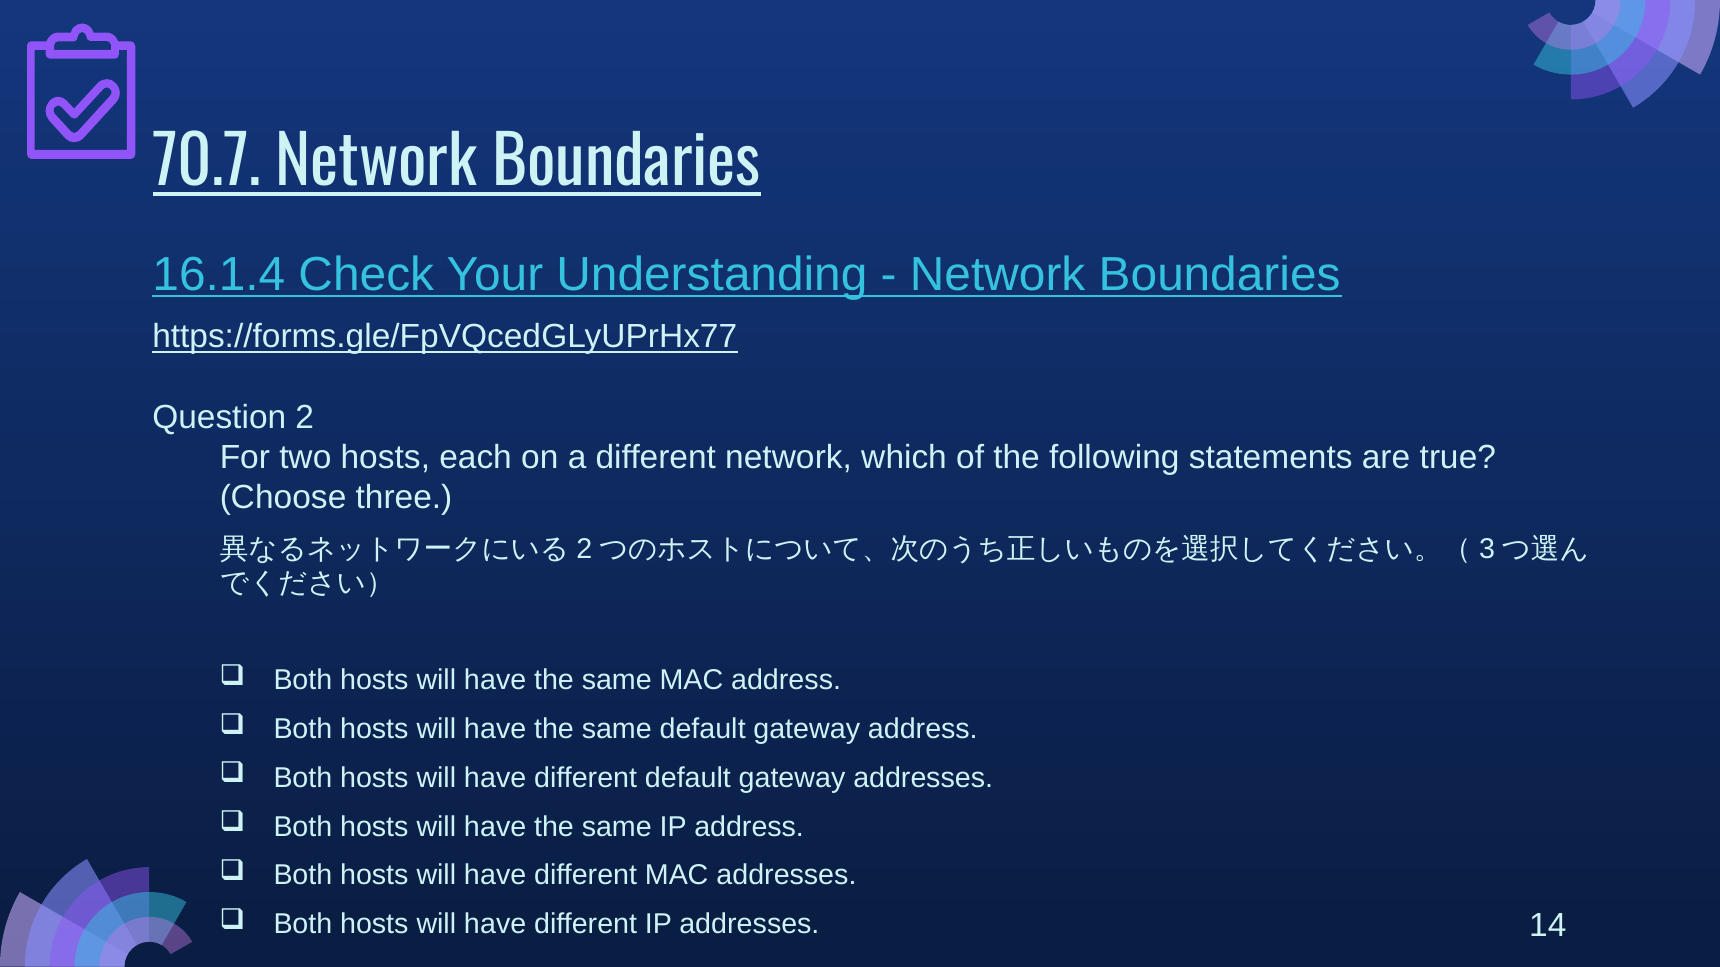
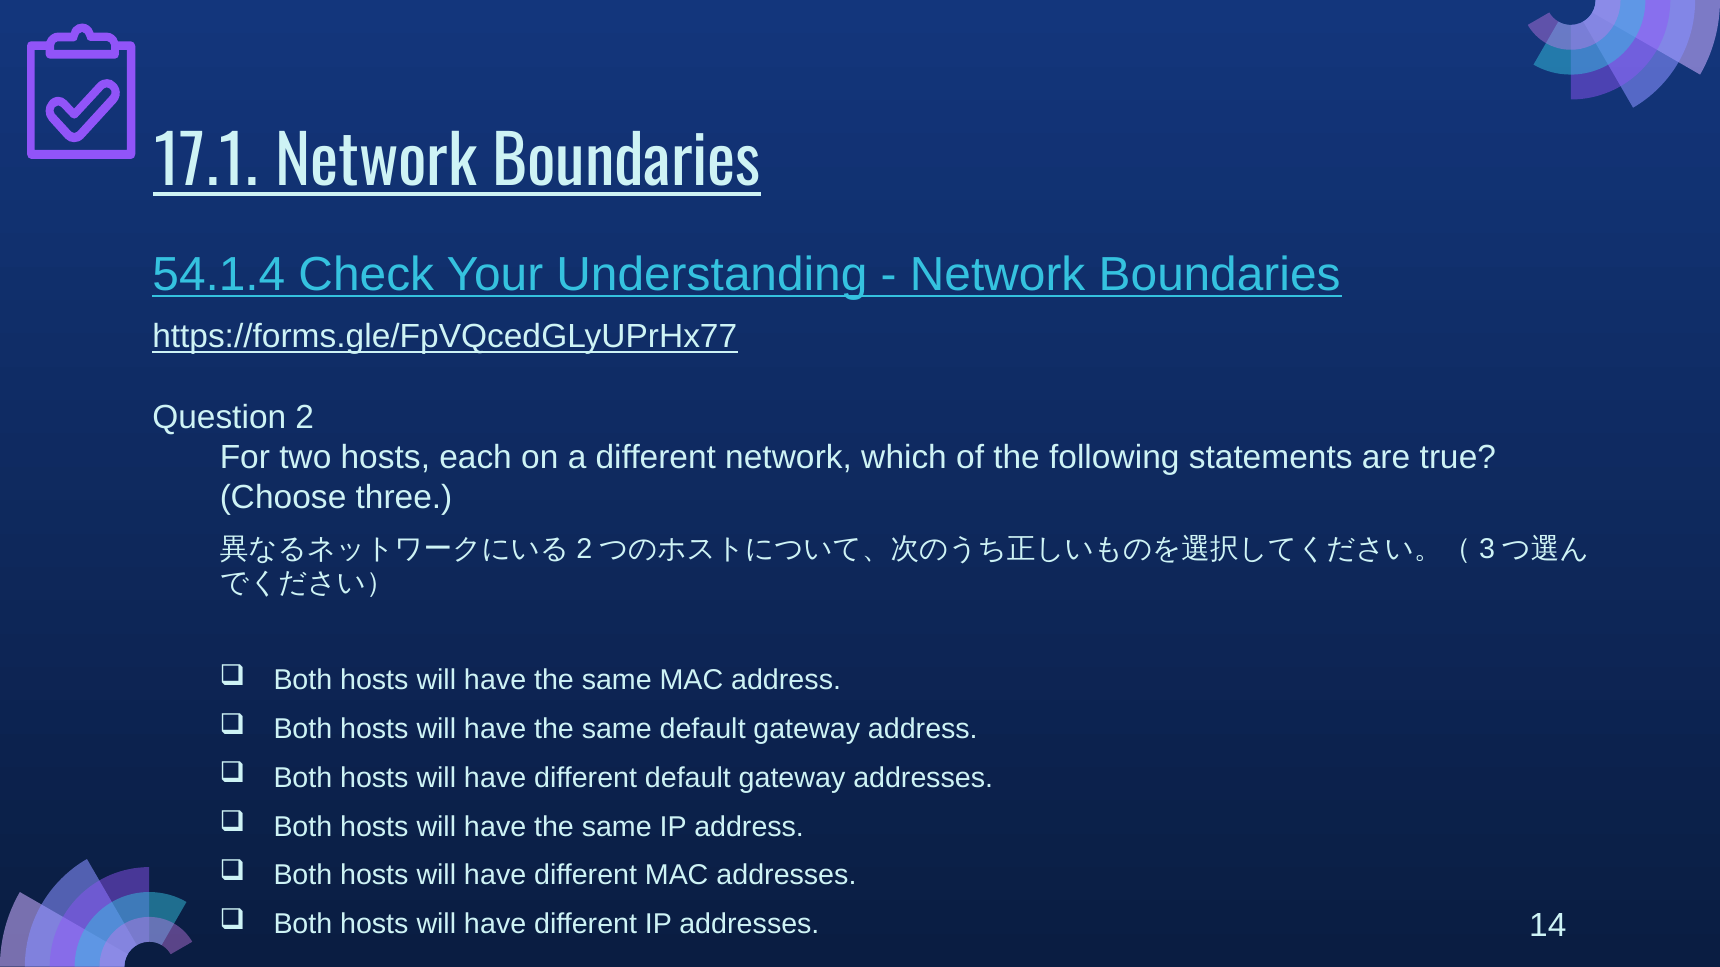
70.7: 70.7 -> 17.1
16.1.4: 16.1.4 -> 54.1.4
